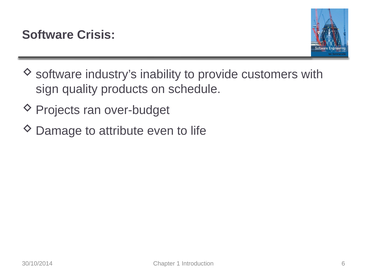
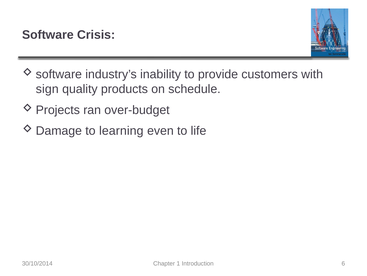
attribute: attribute -> learning
